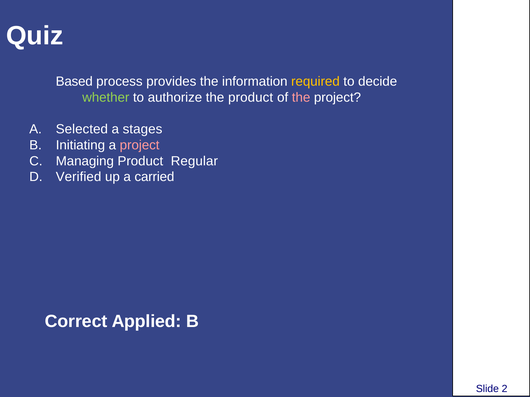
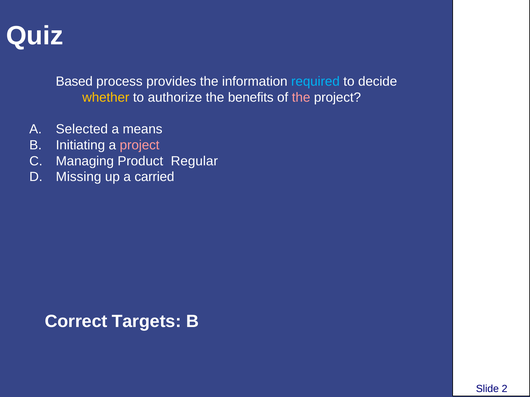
required colour: yellow -> light blue
whether colour: light green -> yellow
the product: product -> benefits
stages: stages -> means
Verified: Verified -> Missing
Applied: Applied -> Targets
